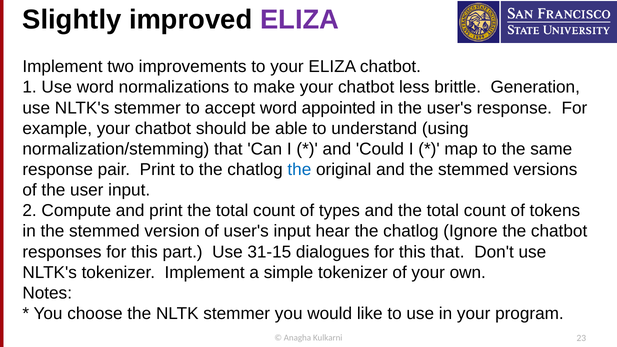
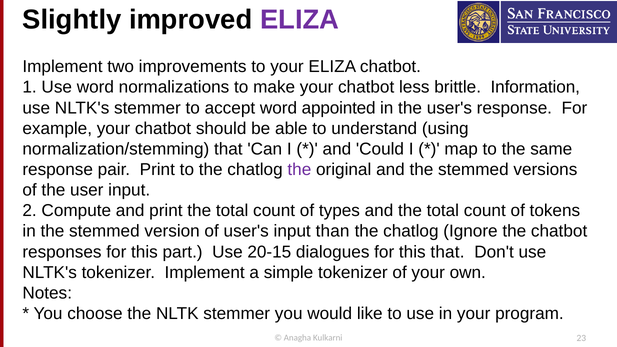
Generation: Generation -> Information
the at (299, 170) colour: blue -> purple
hear: hear -> than
31-15: 31-15 -> 20-15
